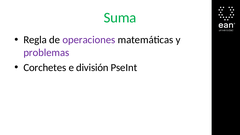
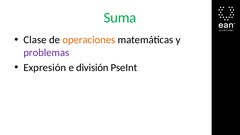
Regla: Regla -> Clase
operaciones colour: purple -> orange
Corchetes: Corchetes -> Expresión
